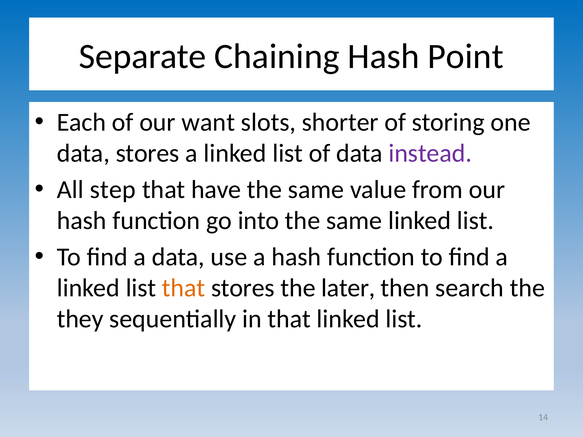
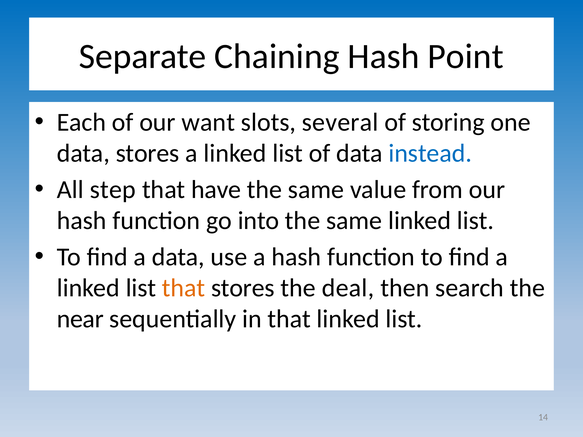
shorter: shorter -> several
instead colour: purple -> blue
later: later -> deal
they: they -> near
